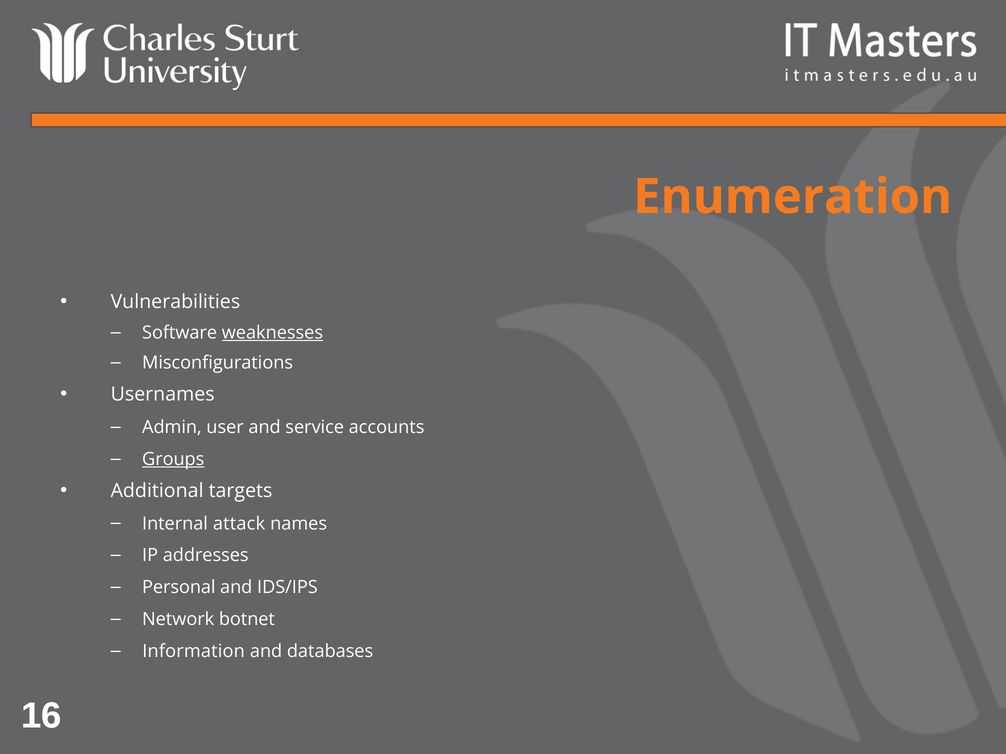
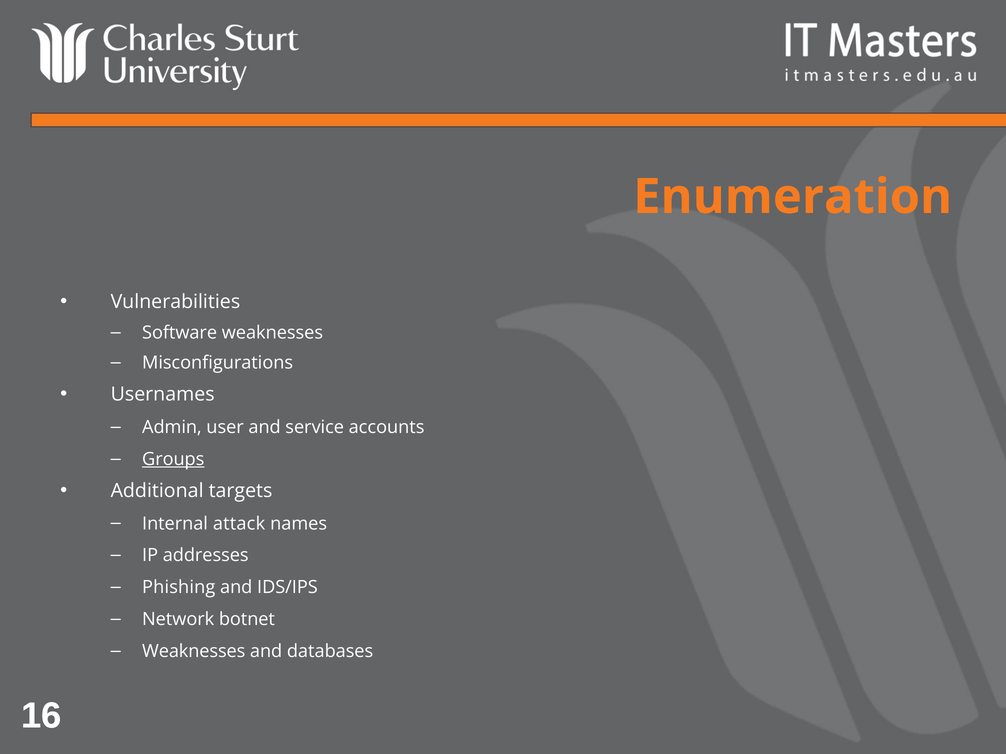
weaknesses at (272, 333) underline: present -> none
Personal: Personal -> Phishing
Information at (194, 652): Information -> Weaknesses
